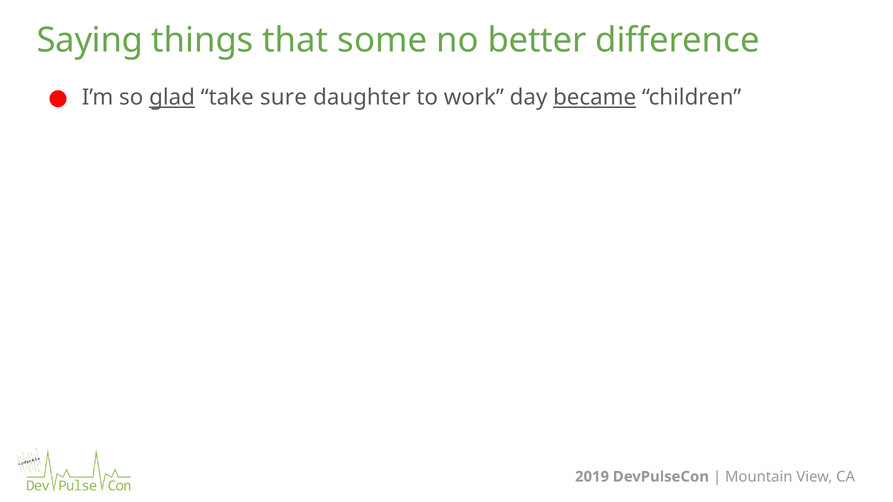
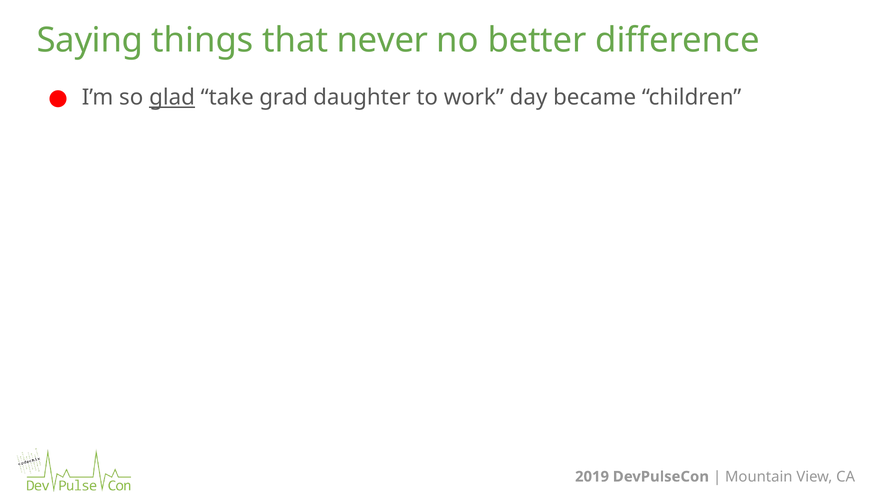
some: some -> never
sure: sure -> grad
became underline: present -> none
